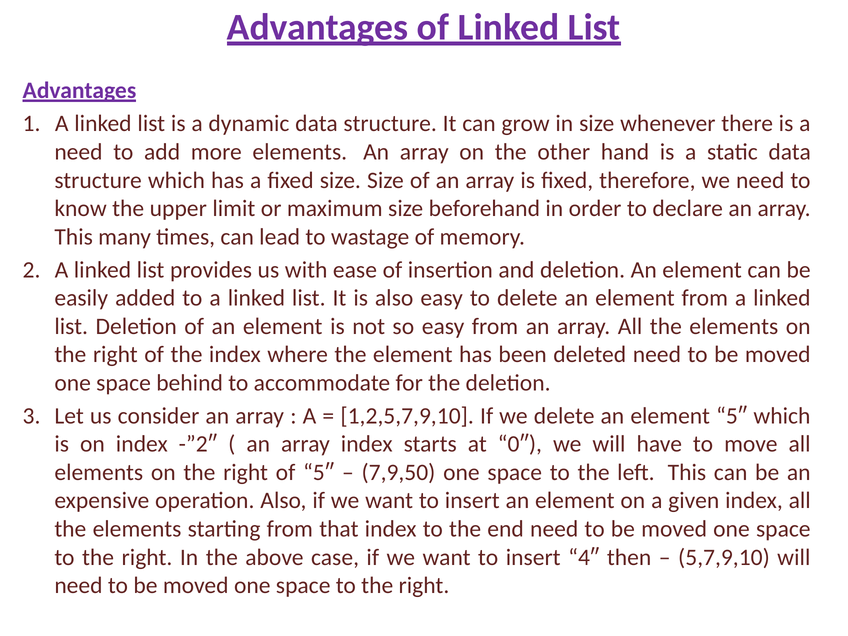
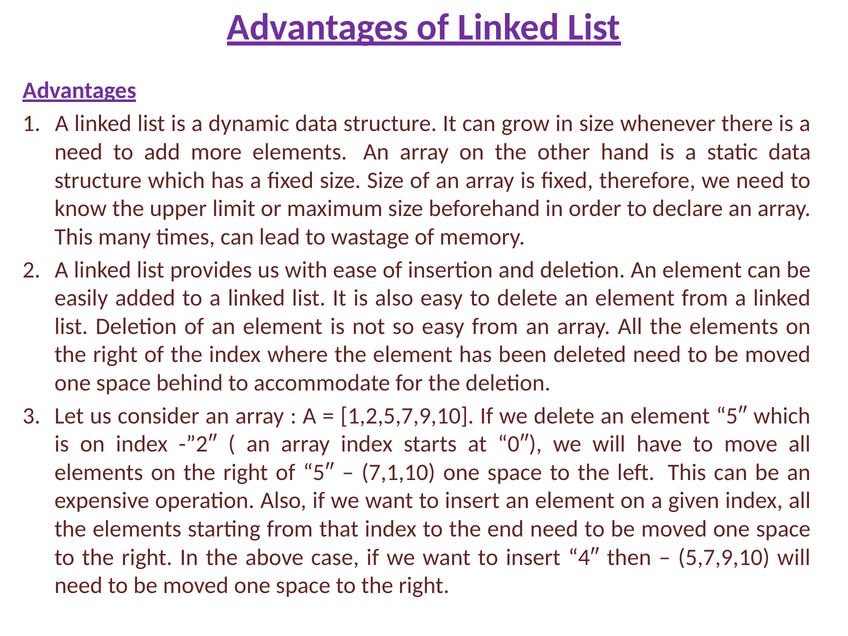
7,9,50: 7,9,50 -> 7,1,10
